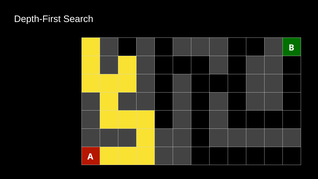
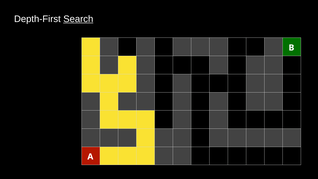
Search underline: none -> present
